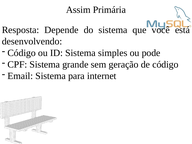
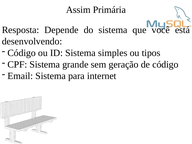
pode: pode -> tipos
